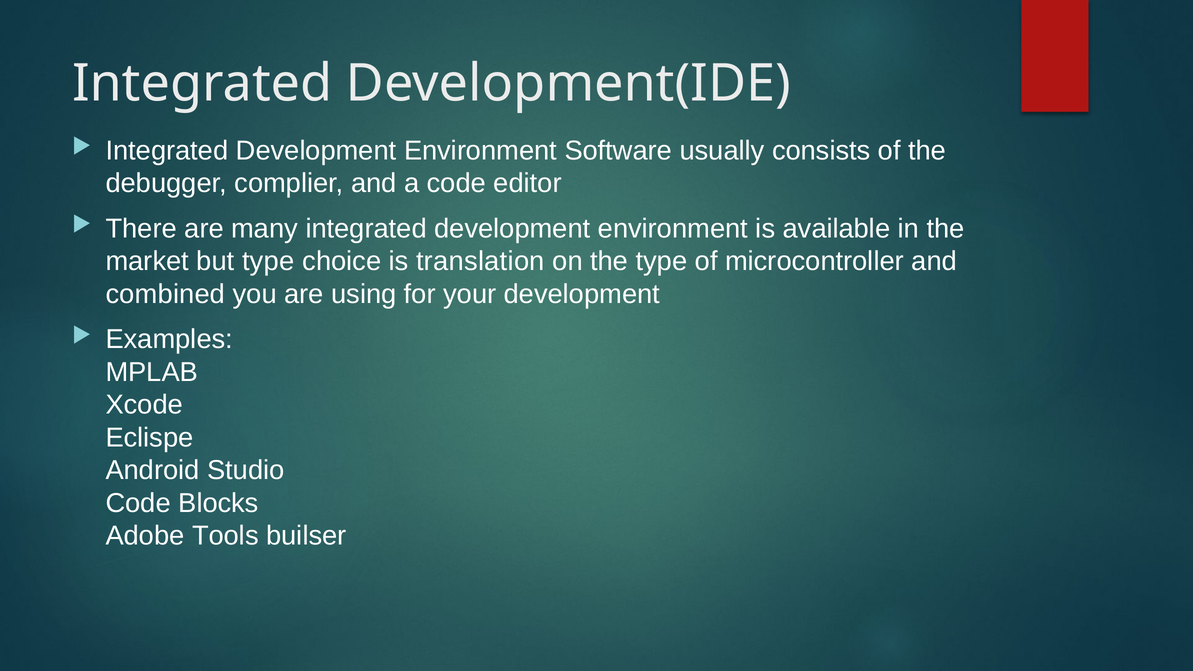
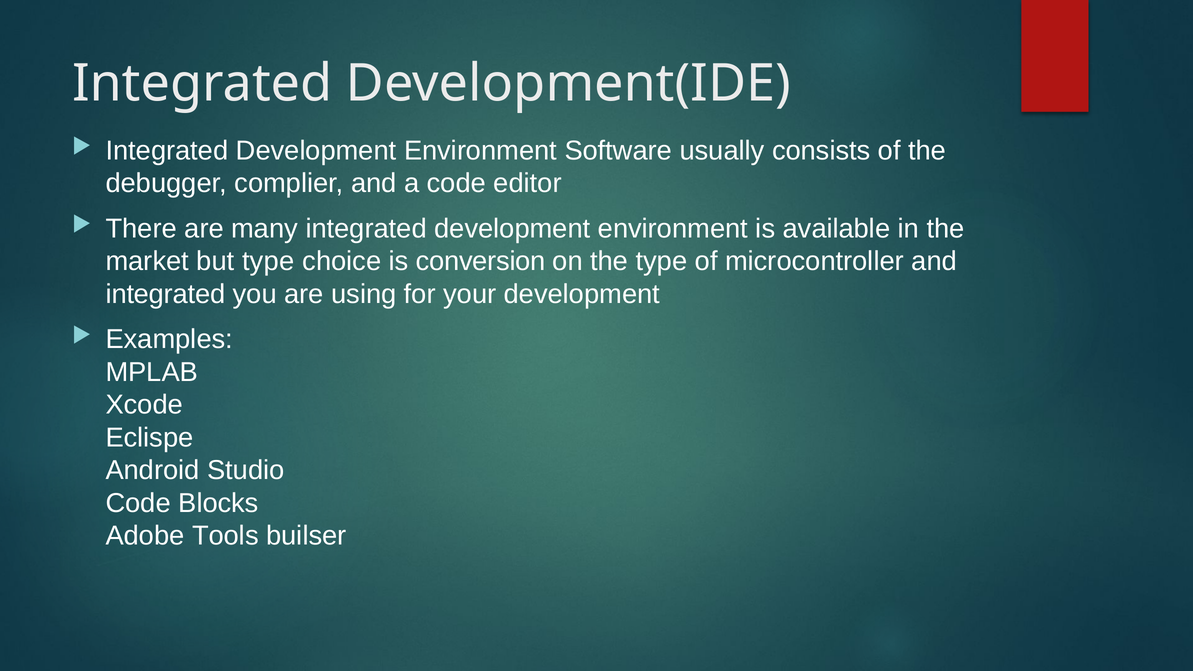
translation: translation -> conversion
combined at (165, 294): combined -> integrated
